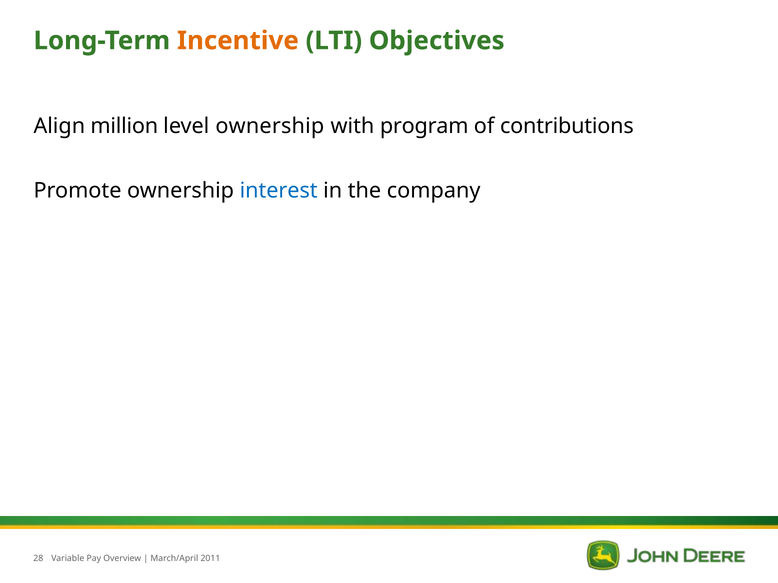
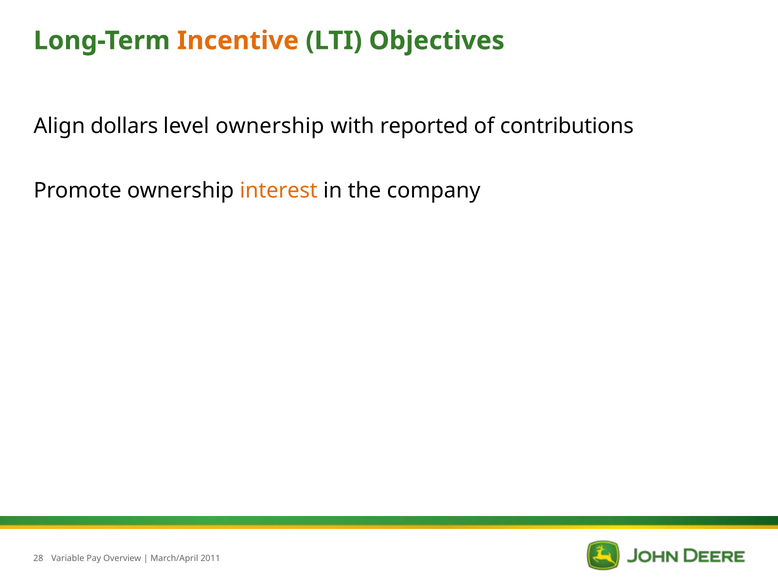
million: million -> dollars
program: program -> reported
interest colour: blue -> orange
